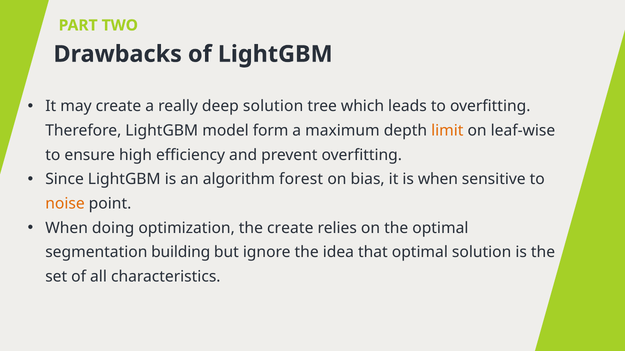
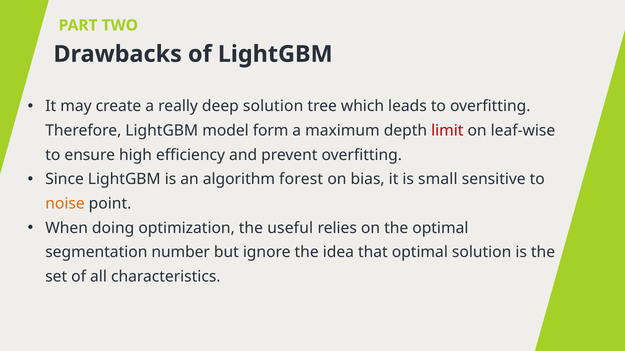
limit colour: orange -> red
is when: when -> small
the create: create -> useful
building: building -> number
